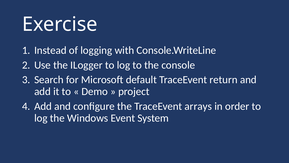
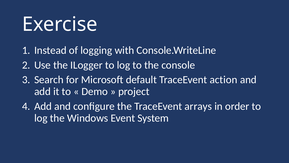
return: return -> action
